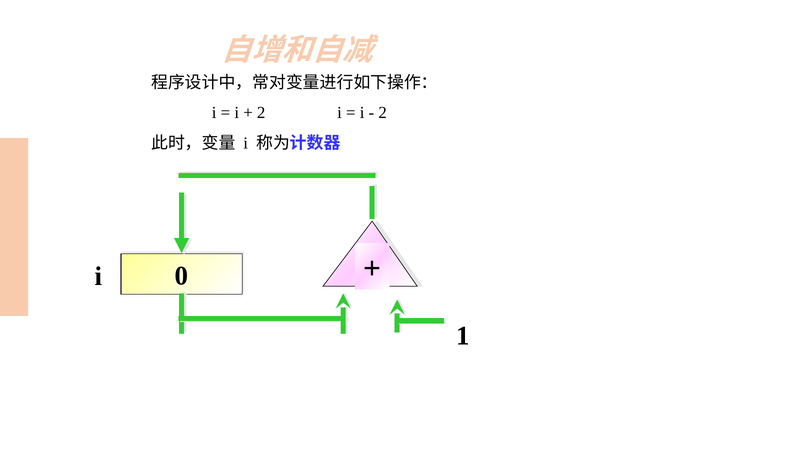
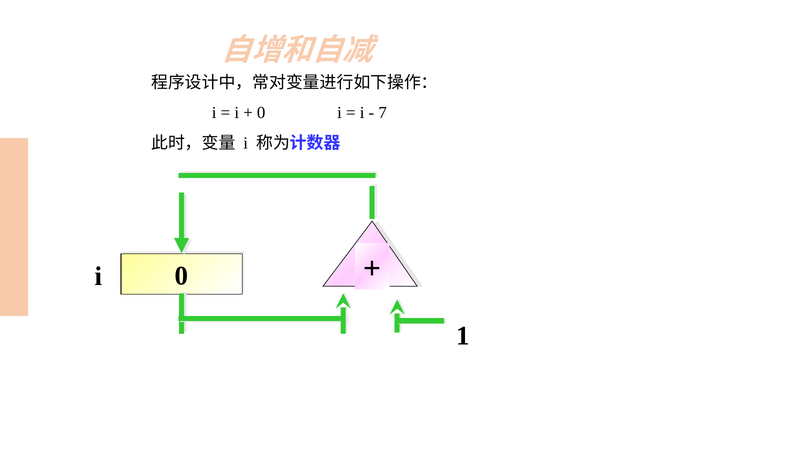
2 at (261, 113): 2 -> 0
2 at (383, 113): 2 -> 7
